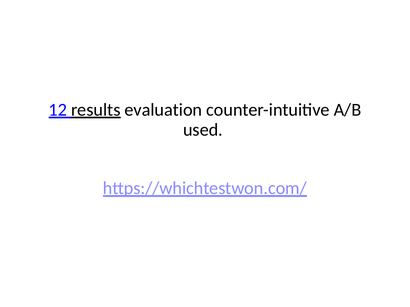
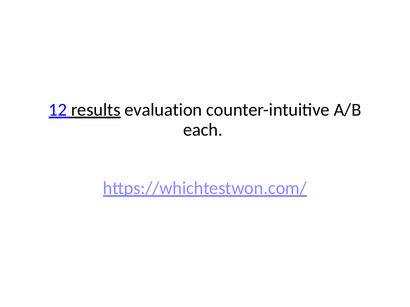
used: used -> each
